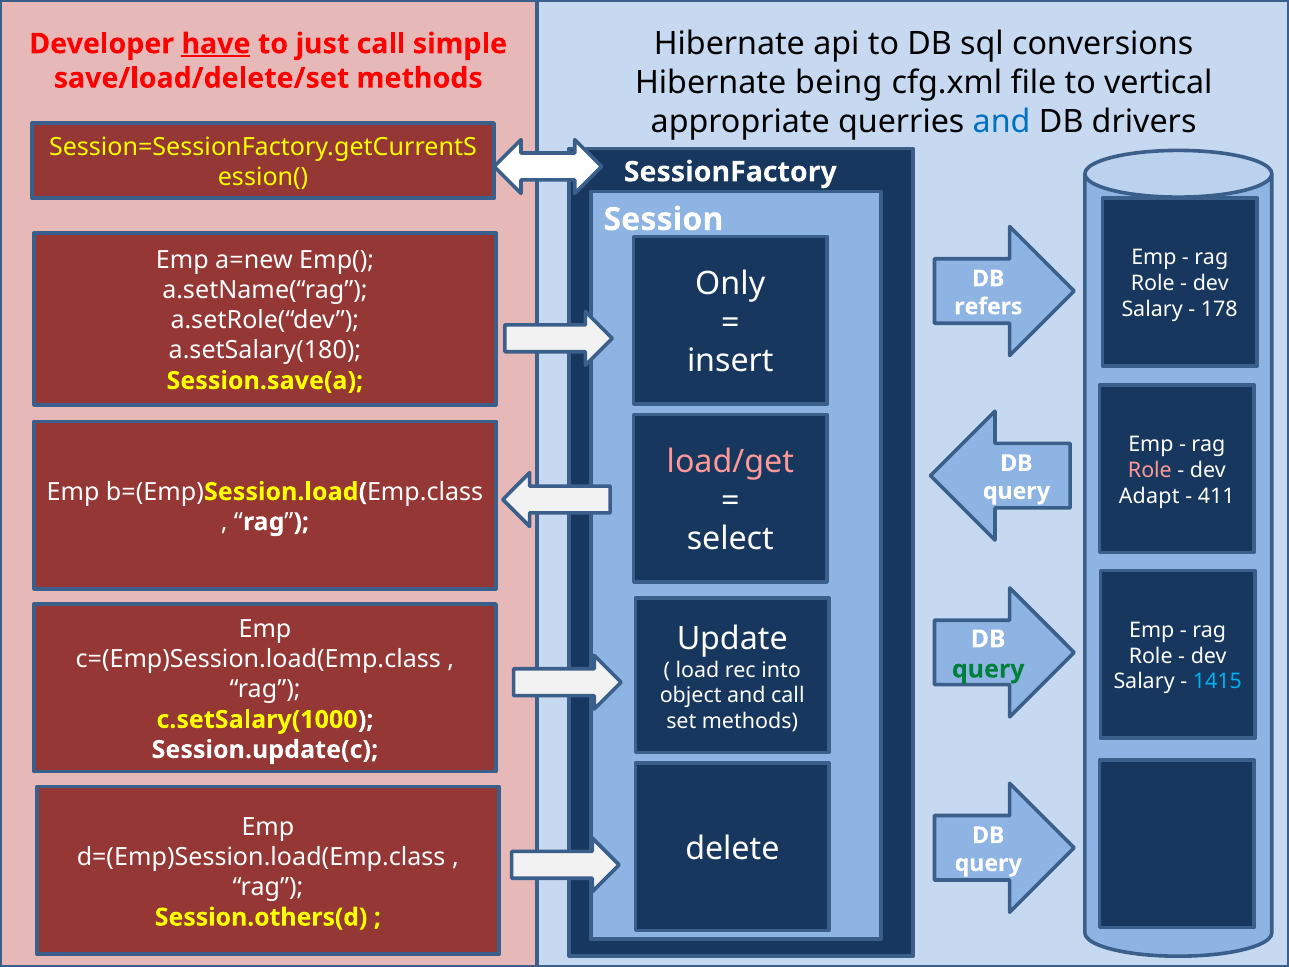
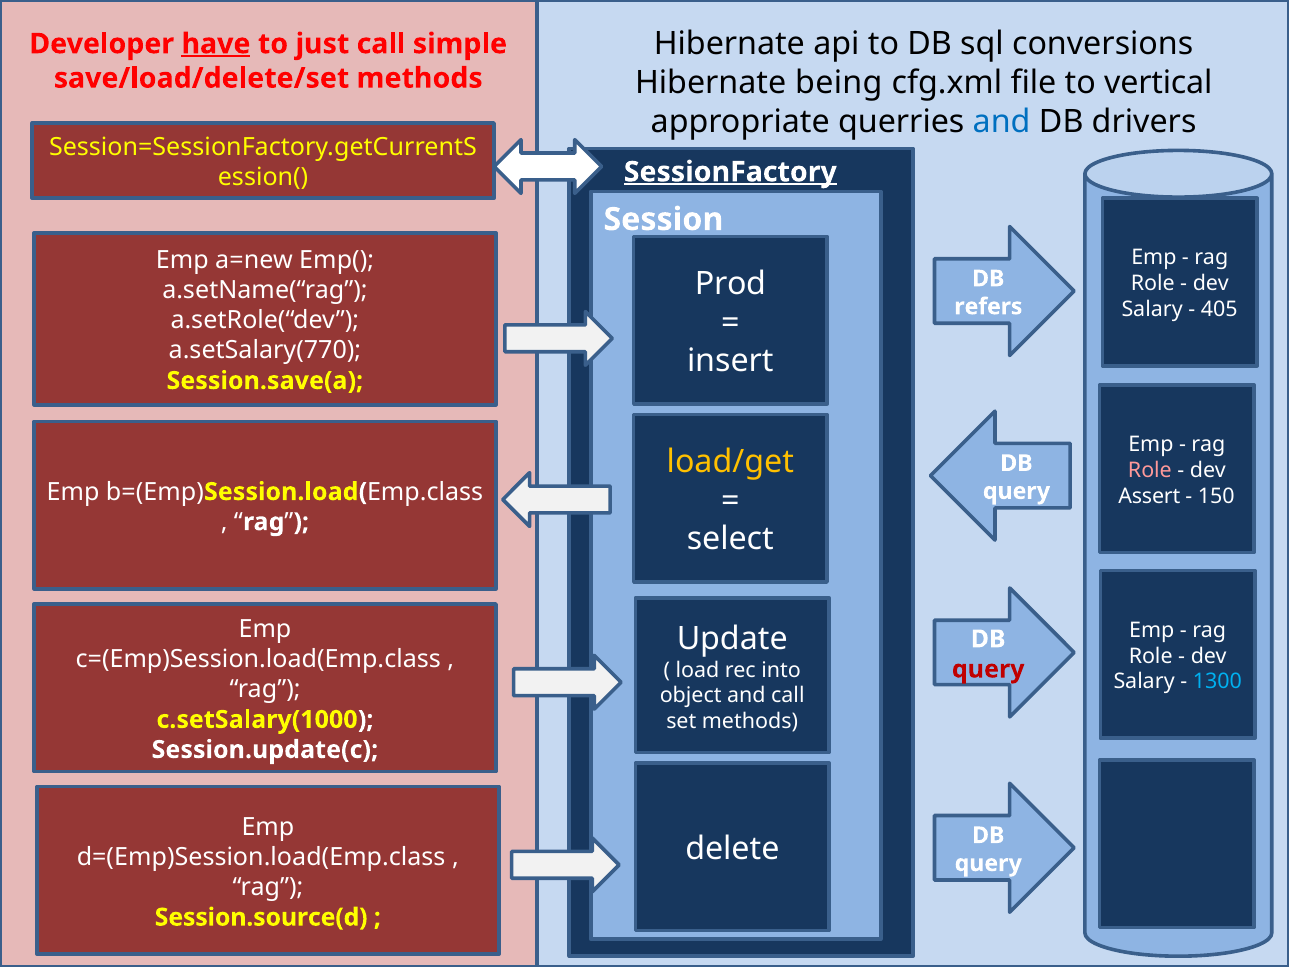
SessionFactory underline: none -> present
Only: Only -> Prod
178: 178 -> 405
a.setSalary(180: a.setSalary(180 -> a.setSalary(770
load/get colour: pink -> yellow
Adapt: Adapt -> Assert
411: 411 -> 150
query at (988, 669) colour: green -> red
1415: 1415 -> 1300
Session.others(d: Session.others(d -> Session.source(d
